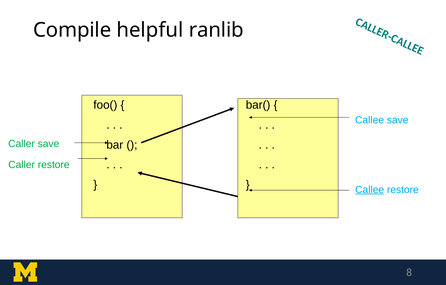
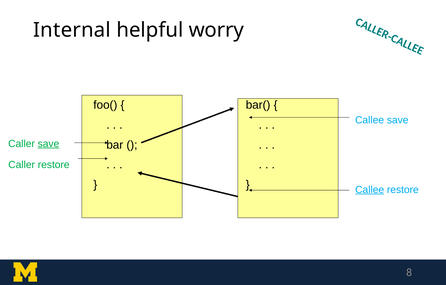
Compile: Compile -> Internal
ranlib: ranlib -> worry
save at (48, 144) underline: none -> present
